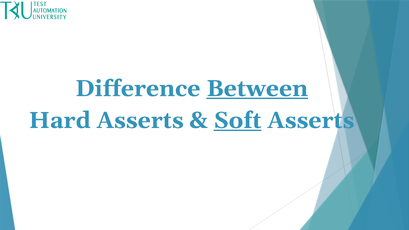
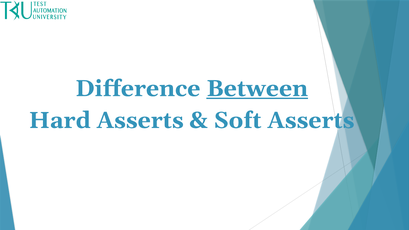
Soft underline: present -> none
